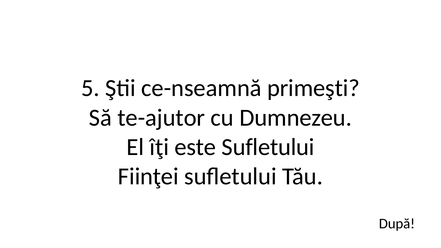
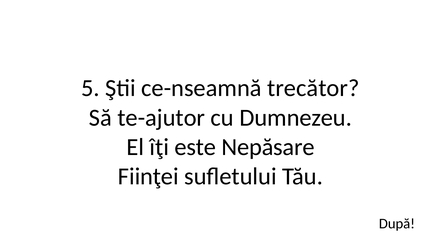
primeşti: primeşti -> trecător
este Sufletului: Sufletului -> Nepăsare
